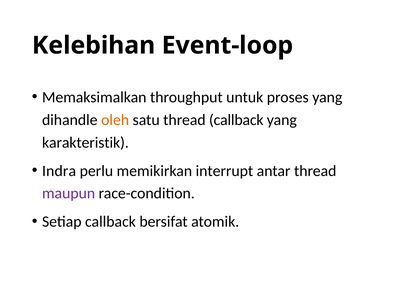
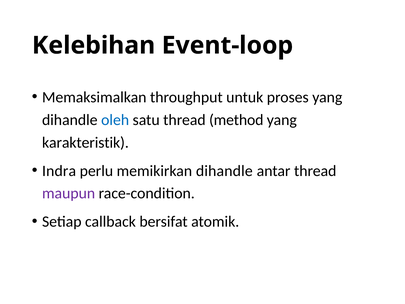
oleh colour: orange -> blue
thread callback: callback -> method
memikirkan interrupt: interrupt -> dihandle
